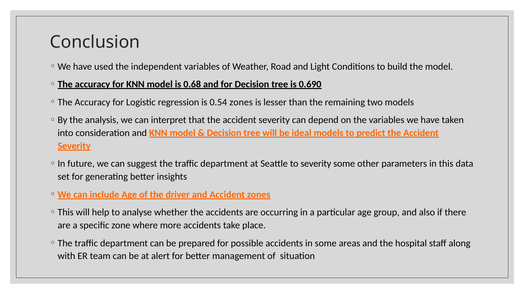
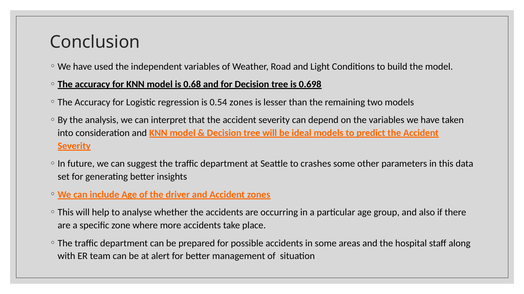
0.690: 0.690 -> 0.698
to severity: severity -> crashes
